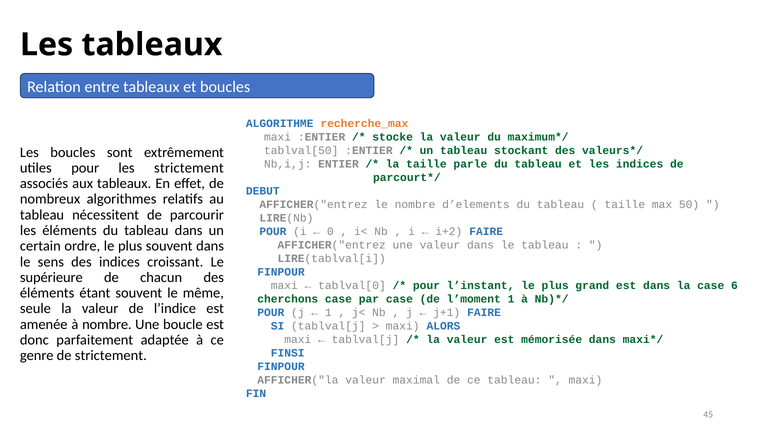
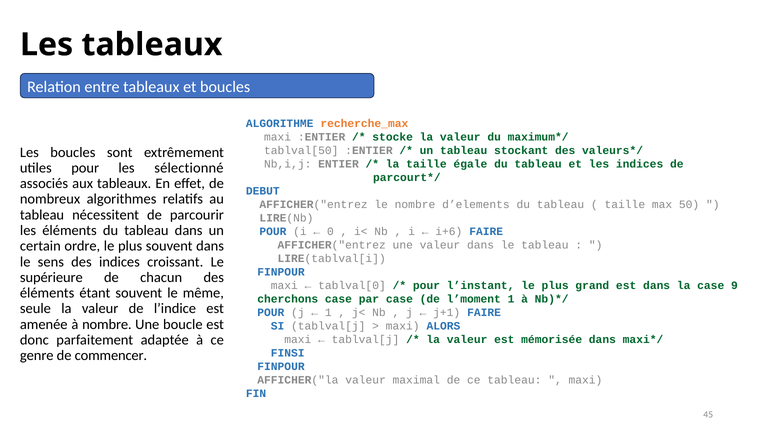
parle: parle -> égale
les strictement: strictement -> sélectionné
i+2: i+2 -> i+6
6: 6 -> 9
de strictement: strictement -> commencer
